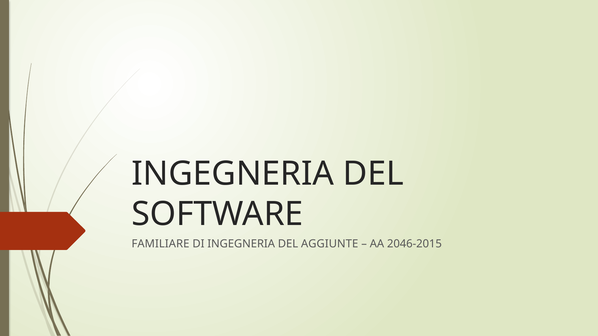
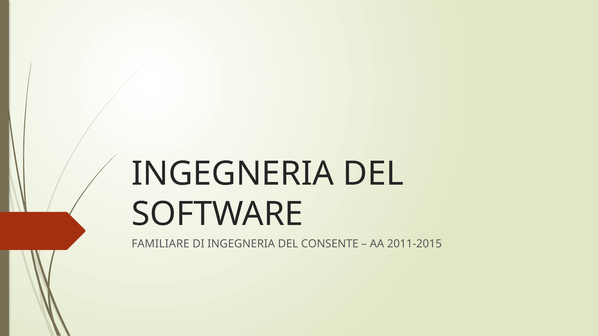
AGGIUNTE: AGGIUNTE -> CONSENTE
2046-2015: 2046-2015 -> 2011-2015
